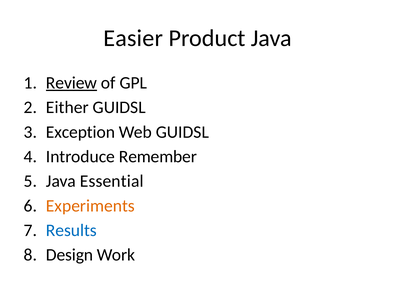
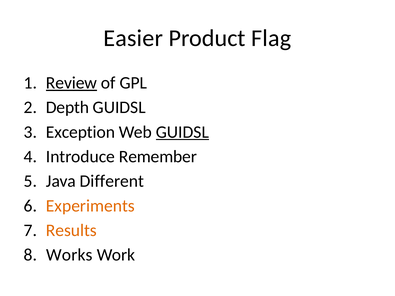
Product Java: Java -> Flag
Either: Either -> Depth
GUIDSL at (182, 132) underline: none -> present
Essential: Essential -> Different
Results colour: blue -> orange
Design: Design -> Works
